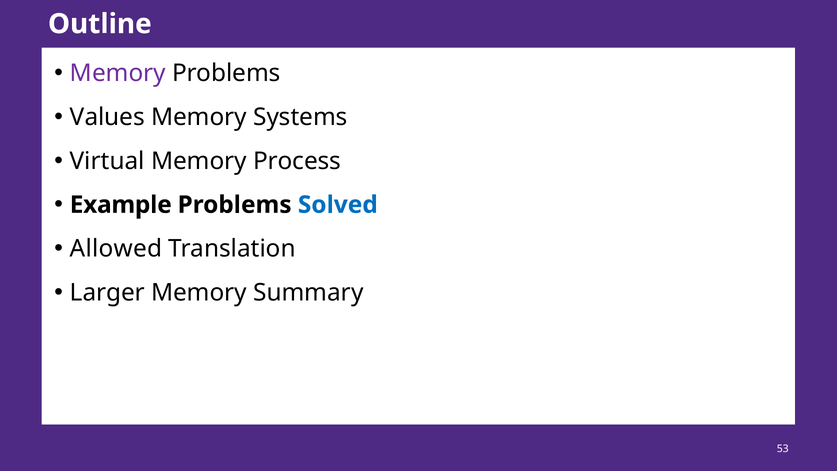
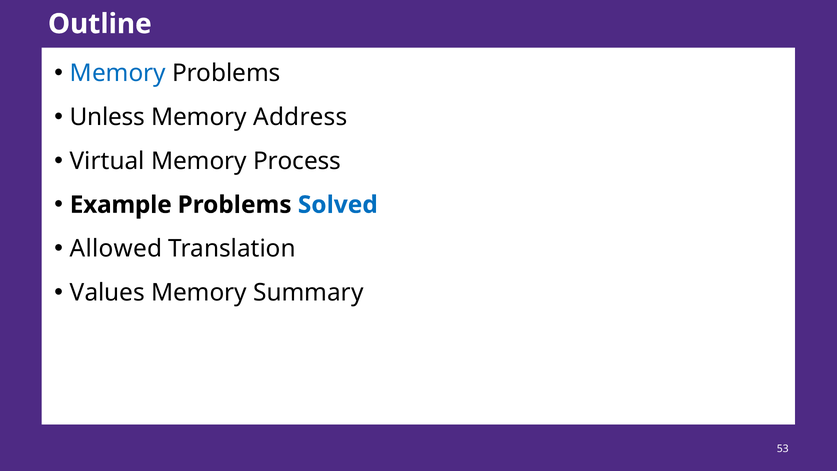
Memory at (118, 73) colour: purple -> blue
Values: Values -> Unless
Systems: Systems -> Address
Larger: Larger -> Values
